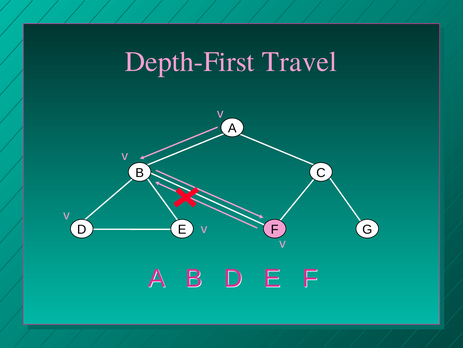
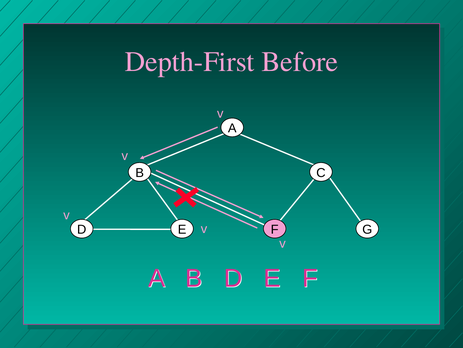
Travel: Travel -> Before
